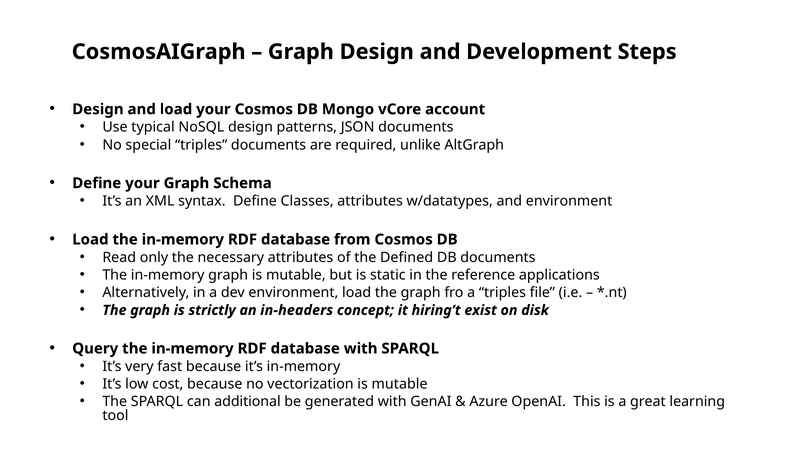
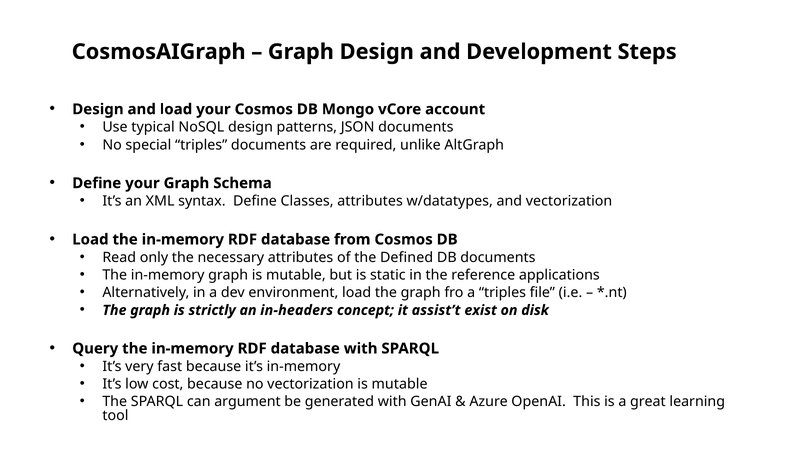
and environment: environment -> vectorization
hiring’t: hiring’t -> assist’t
additional: additional -> argument
